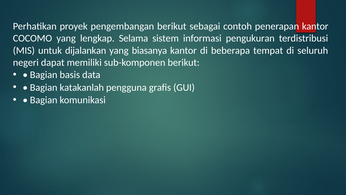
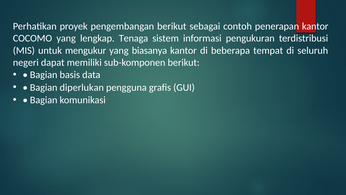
Selama: Selama -> Tenaga
dijalankan: dijalankan -> mengukur
katakanlah: katakanlah -> diperlukan
